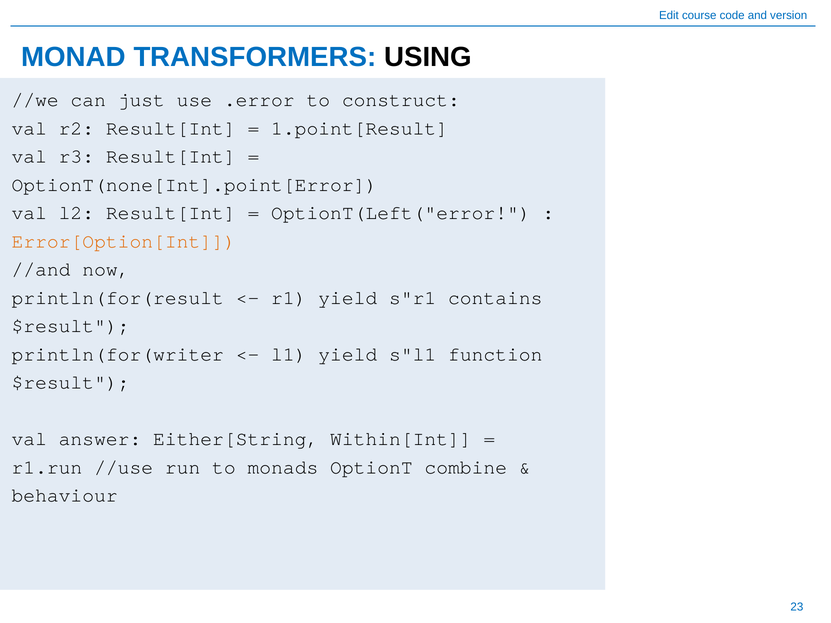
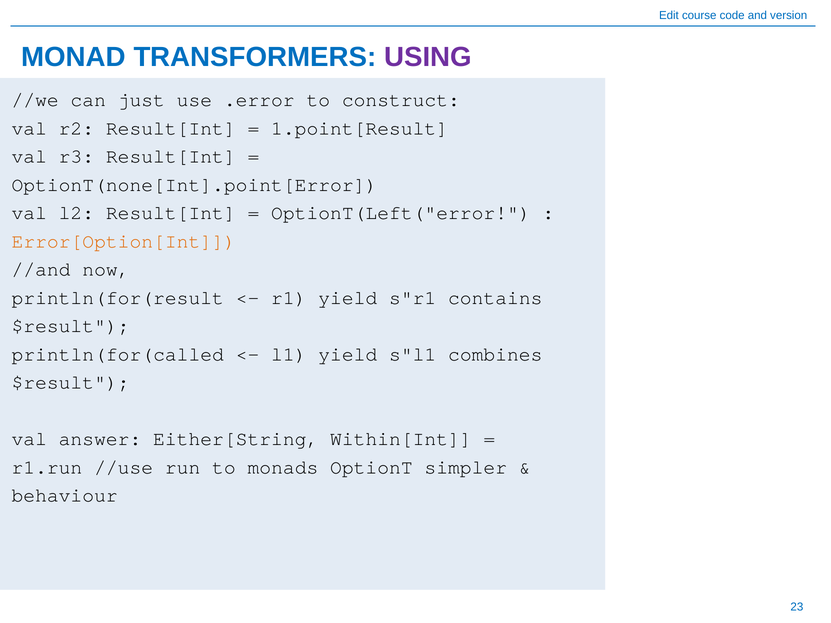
USING colour: black -> purple
println(for(writer: println(for(writer -> println(for(called
function: function -> combines
combine: combine -> simpler
